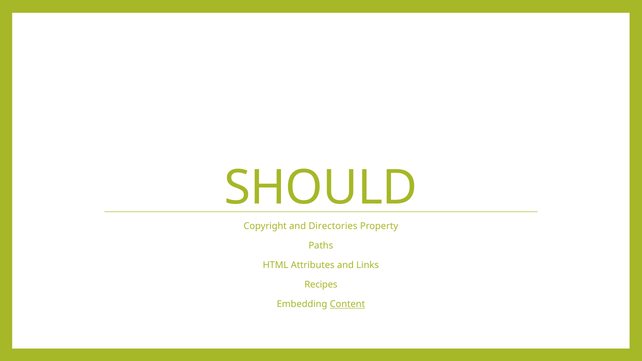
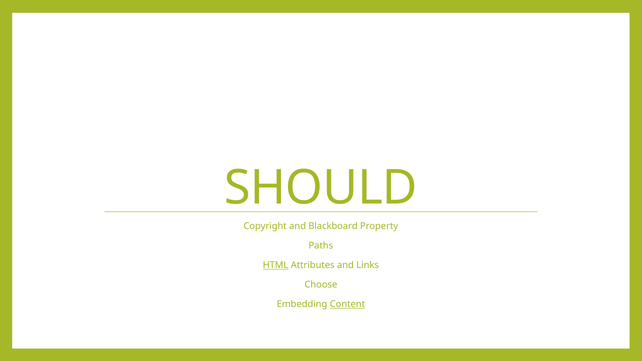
Directories: Directories -> Blackboard
HTML underline: none -> present
Recipes: Recipes -> Choose
